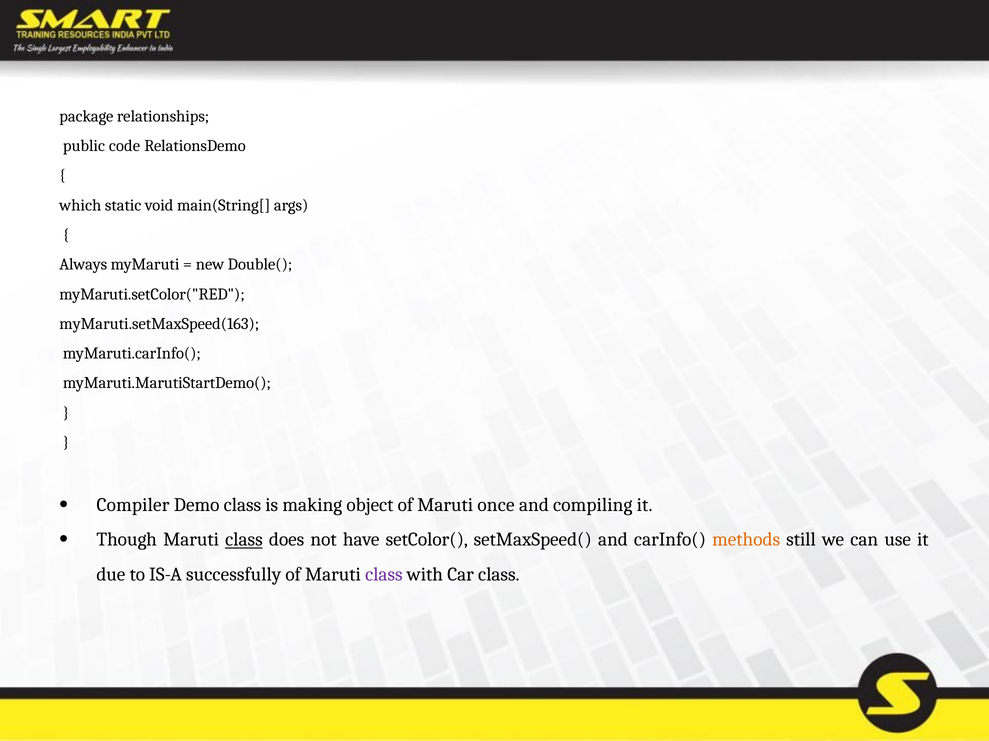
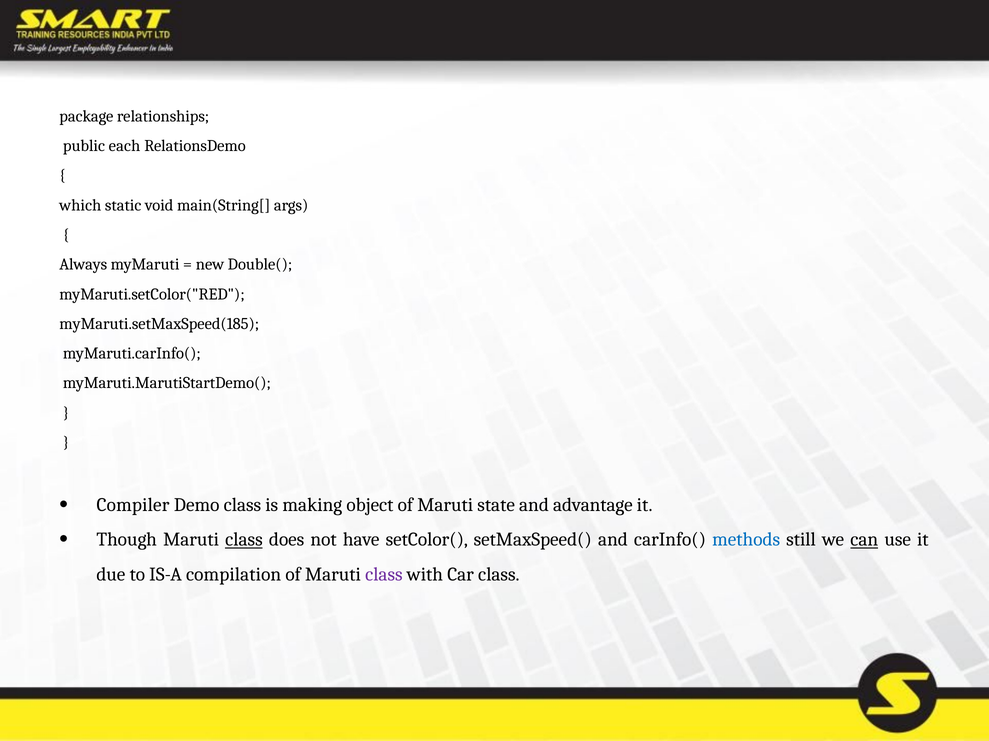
code: code -> each
myMaruti.setMaxSpeed(163: myMaruti.setMaxSpeed(163 -> myMaruti.setMaxSpeed(185
once: once -> state
compiling: compiling -> advantage
methods colour: orange -> blue
can underline: none -> present
successfully: successfully -> compilation
